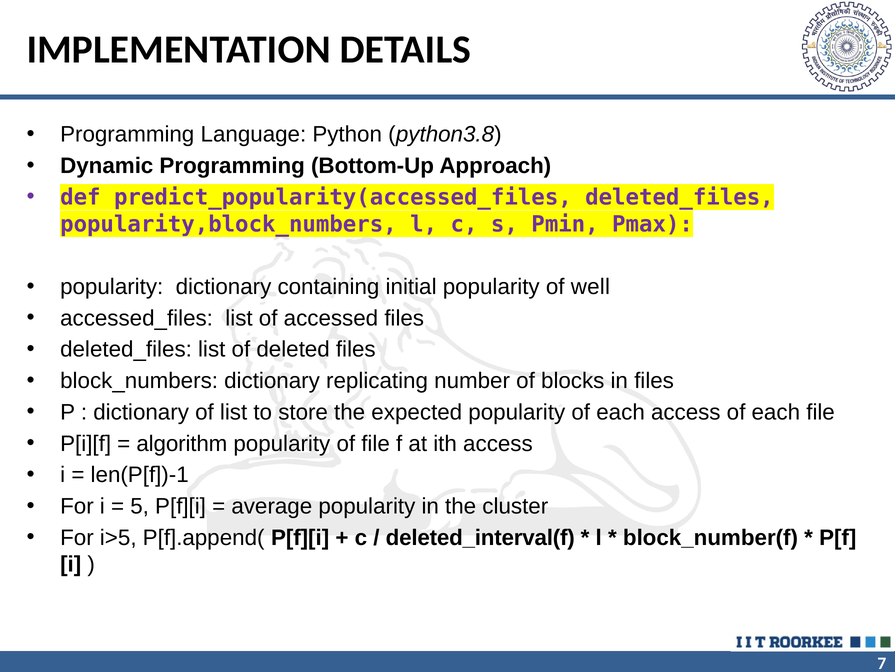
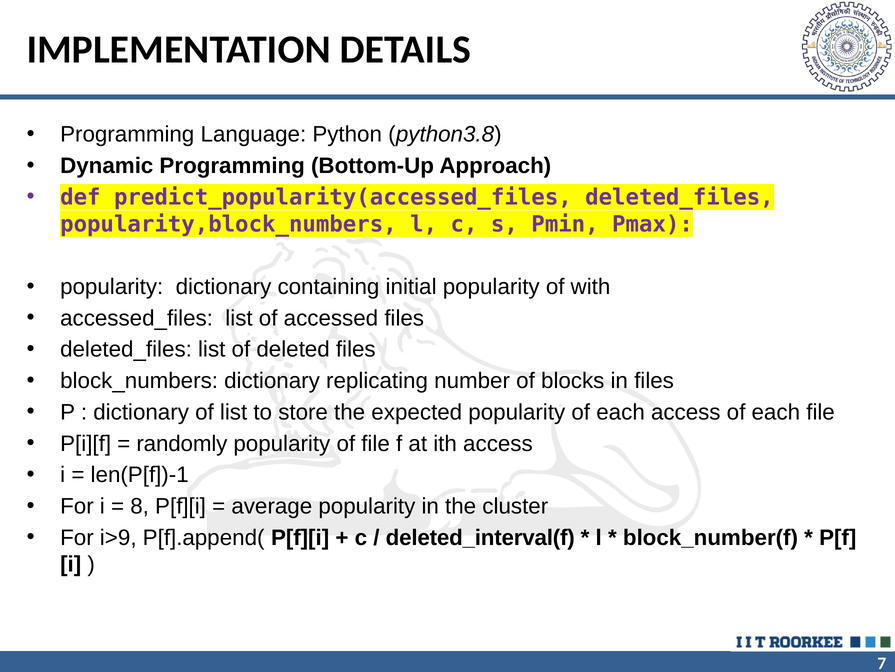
well: well -> with
algorithm: algorithm -> randomly
5: 5 -> 8
i>5: i>5 -> i>9
